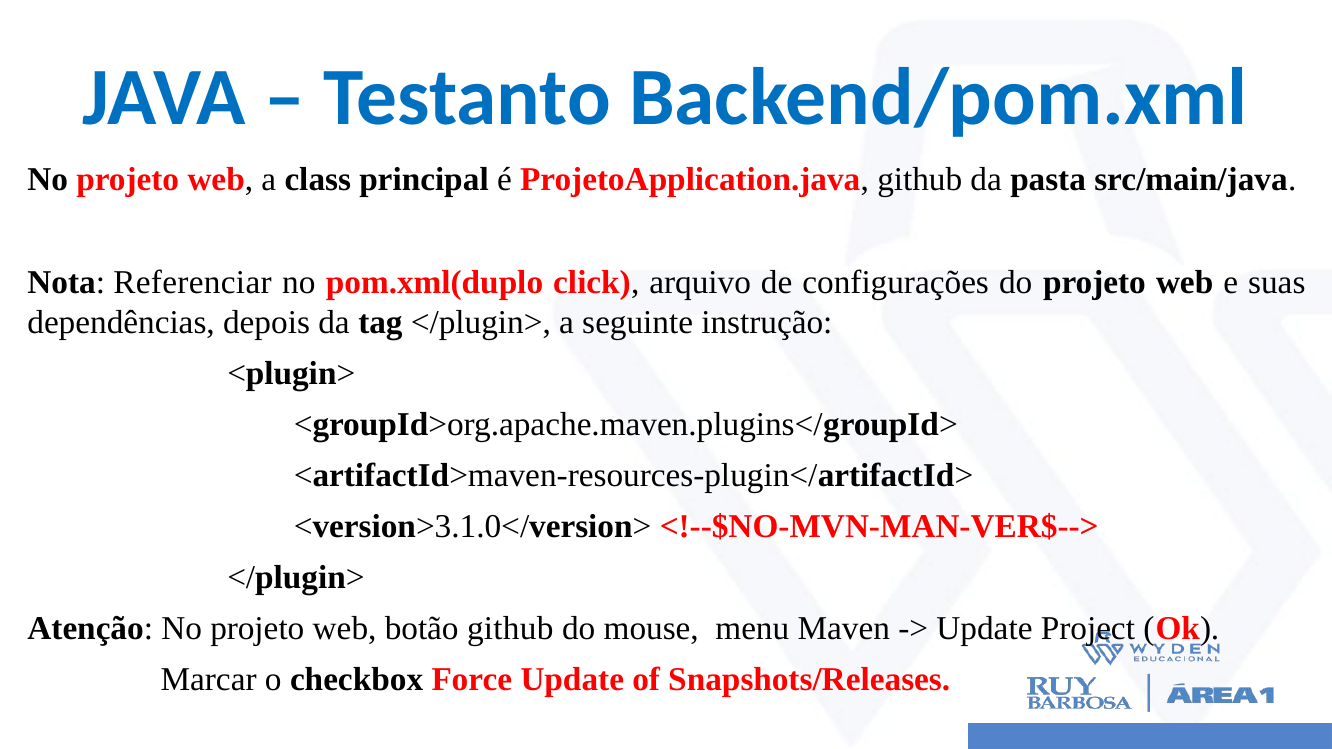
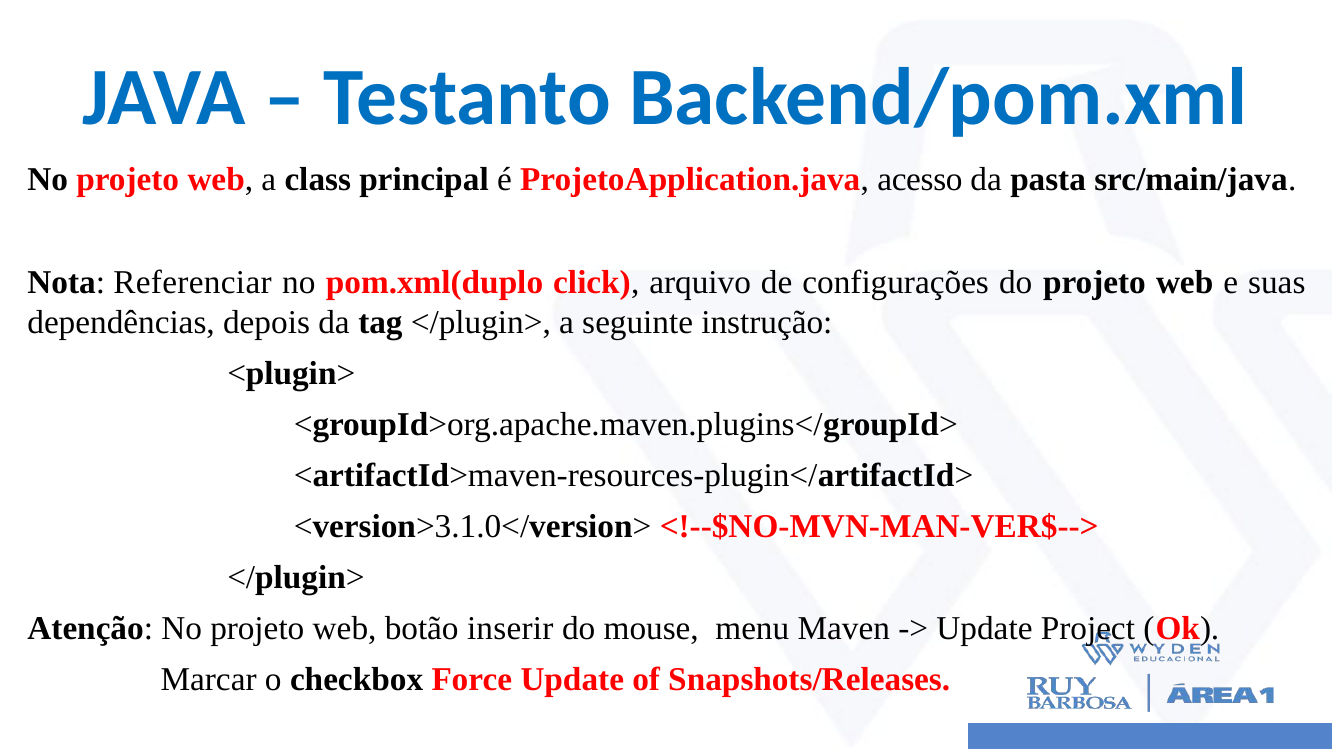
ProjetoApplication.java github: github -> acesso
botão github: github -> inserir
